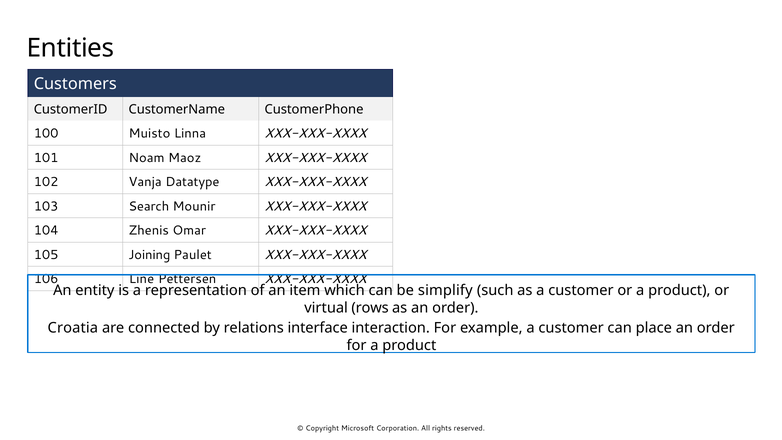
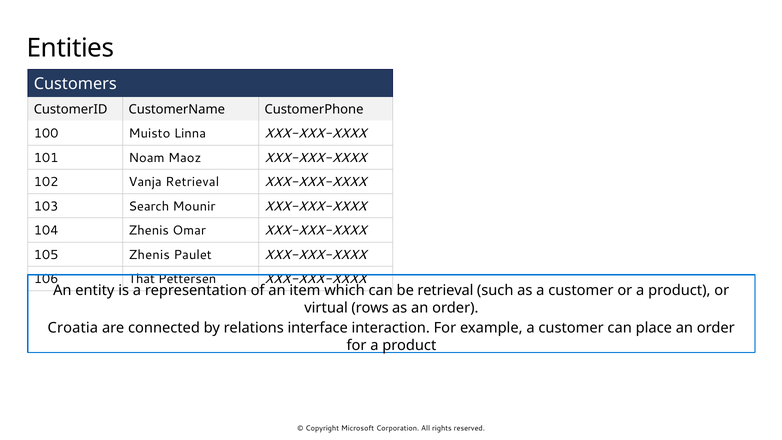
Vanja Datatype: Datatype -> Retrieval
105 Joining: Joining -> Zhenis
Line: Line -> That
be simplify: simplify -> retrieval
